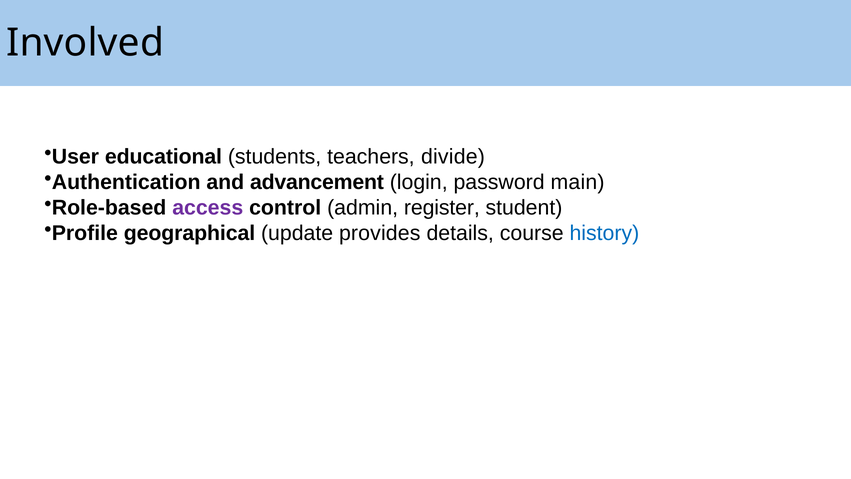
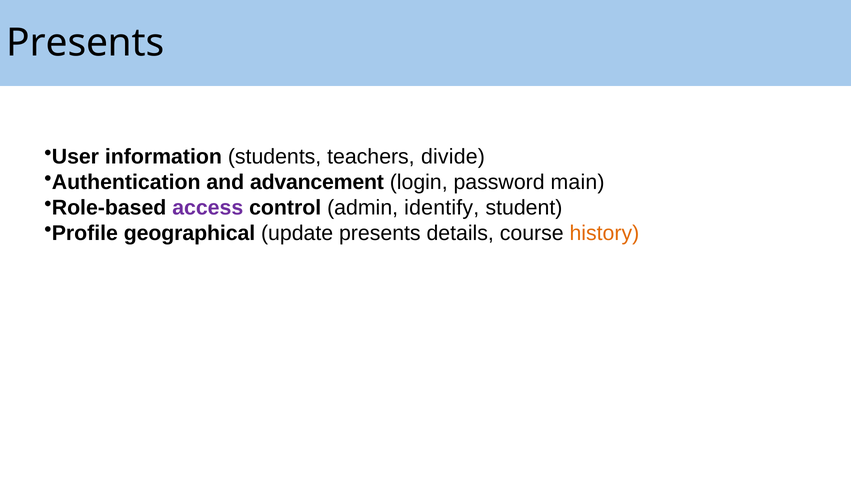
Involved at (85, 43): Involved -> Presents
educational: educational -> information
register: register -> identify
update provides: provides -> presents
history colour: blue -> orange
